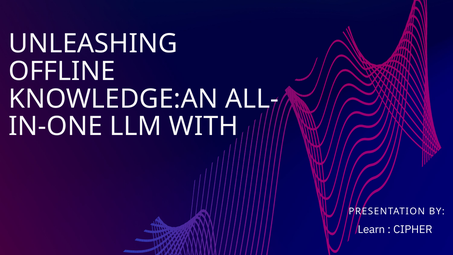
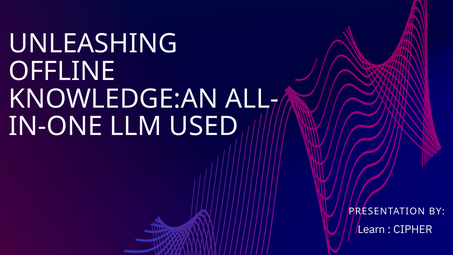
WITH: WITH -> USED
